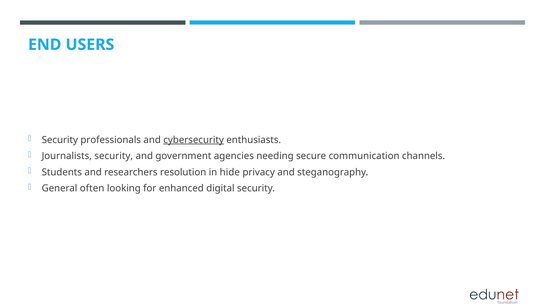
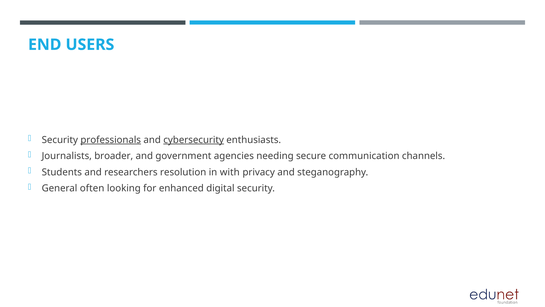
professionals underline: none -> present
Journalists security: security -> broader
hide: hide -> with
